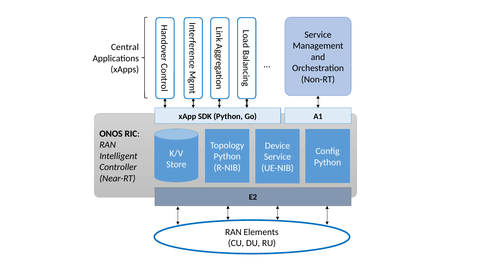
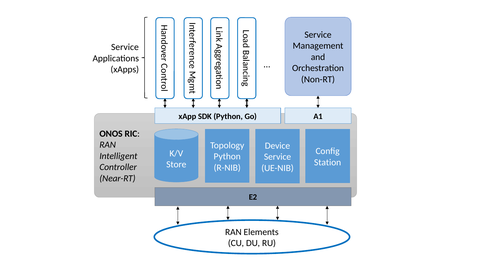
Central at (125, 47): Central -> Service
Python at (328, 163): Python -> Station
